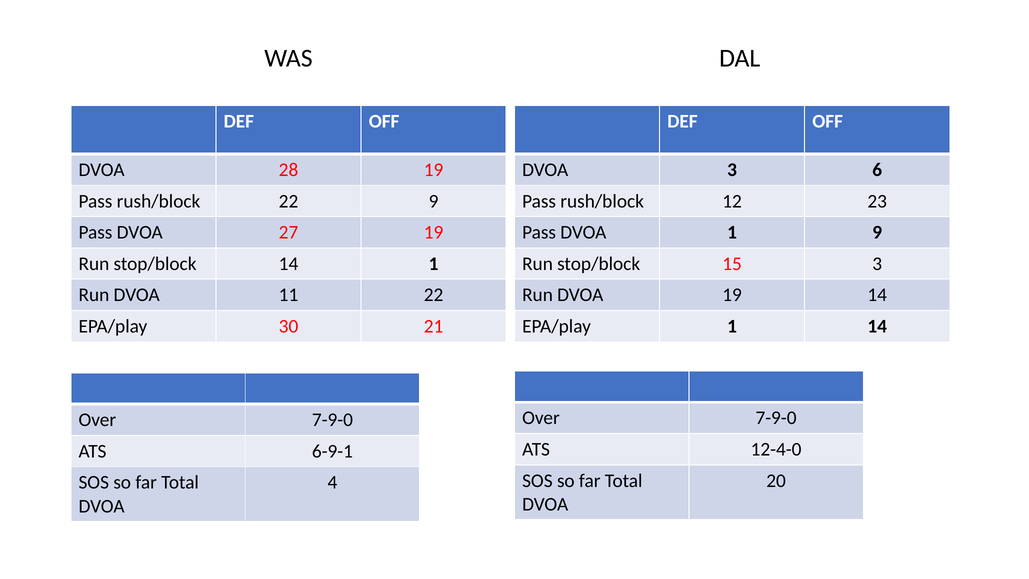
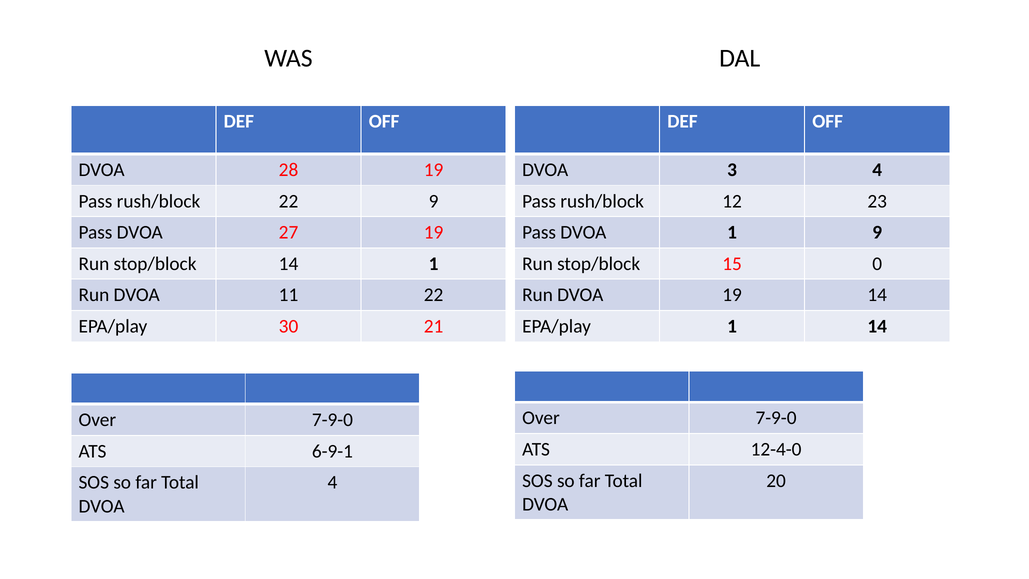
3 6: 6 -> 4
15 3: 3 -> 0
